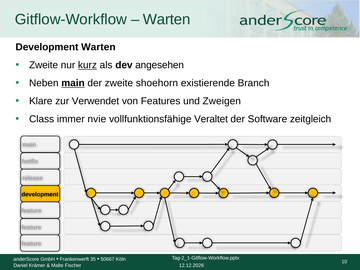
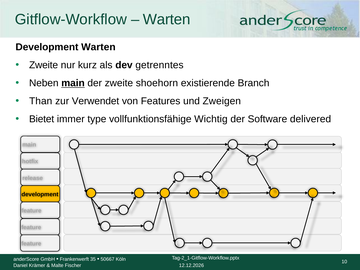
kurz underline: present -> none
angesehen: angesehen -> getrenntes
Klare: Klare -> Than
Class: Class -> Bietet
nvie: nvie -> type
Veraltet: Veraltet -> Wichtig
zeitgleich: zeitgleich -> delivered
